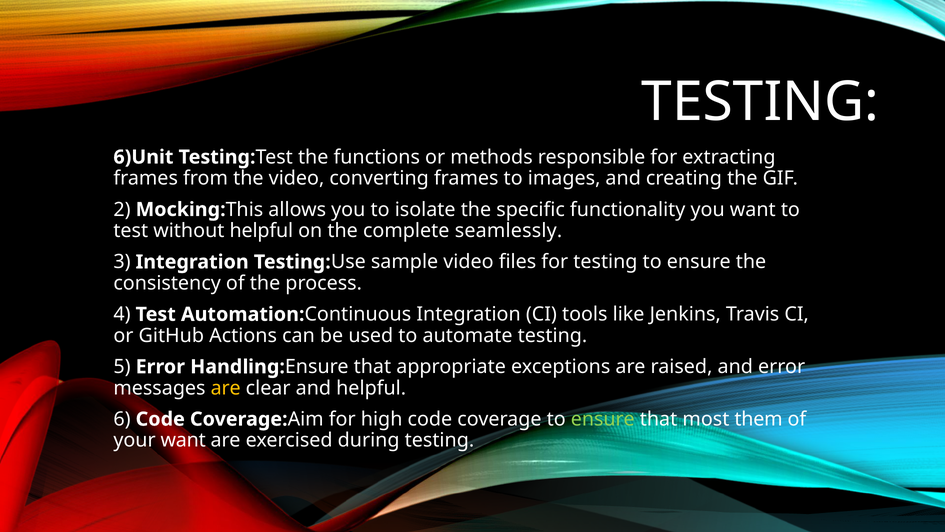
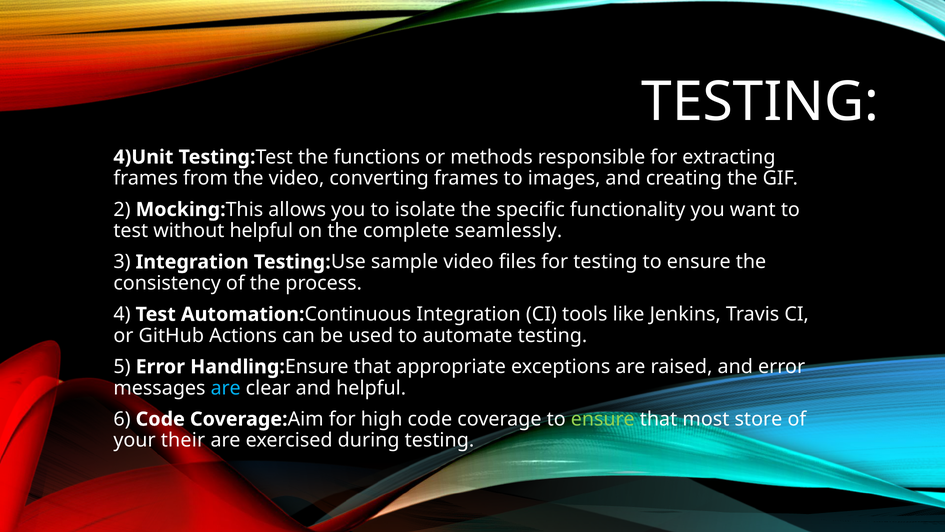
6)Unit: 6)Unit -> 4)Unit
are at (226, 388) colour: yellow -> light blue
them: them -> store
your want: want -> their
